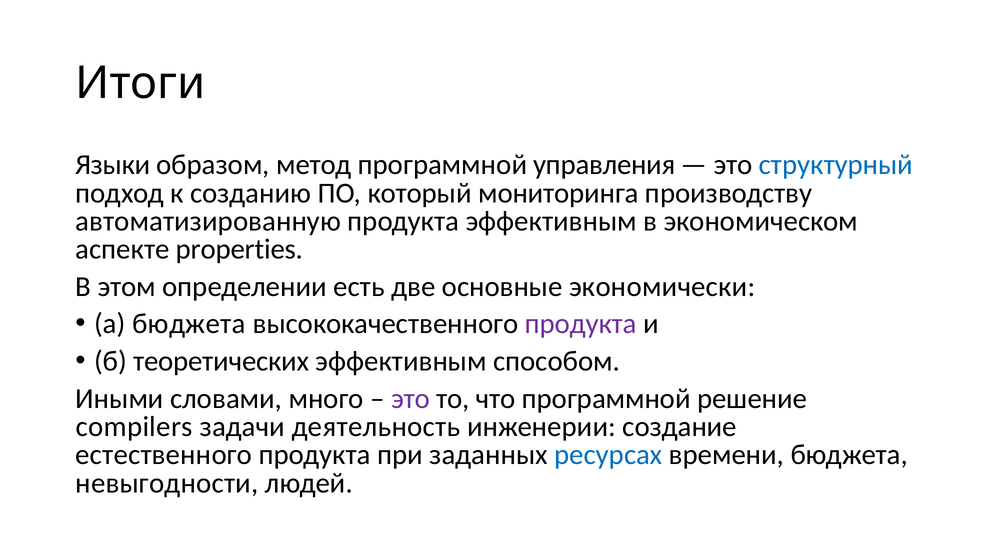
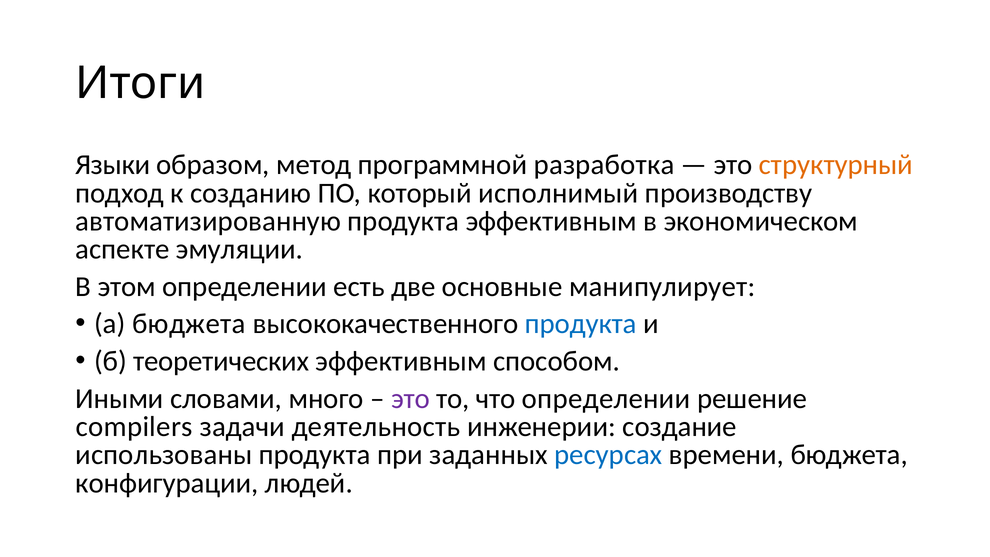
управления: управления -> разработка
структурный colour: blue -> orange
мониторинга: мониторинга -> исполнимый
properties: properties -> эмуляции
экономически: экономически -> манипулирует
продукта at (581, 324) colour: purple -> blue
что программной: программной -> определении
естественного: естественного -> использованы
невыгодности: невыгодности -> конфигурации
